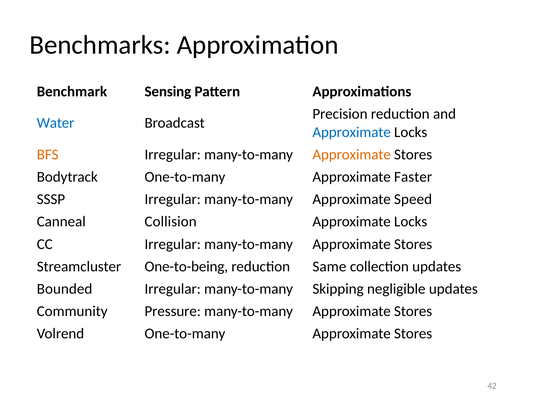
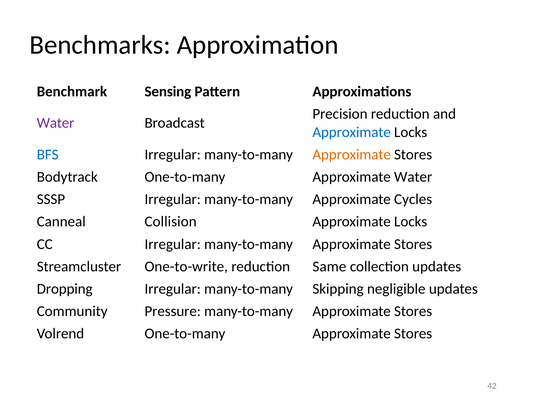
Water at (56, 123) colour: blue -> purple
BFS colour: orange -> blue
Approximate Faster: Faster -> Water
Speed: Speed -> Cycles
One-to-being: One-to-being -> One-to-write
Bounded: Bounded -> Dropping
